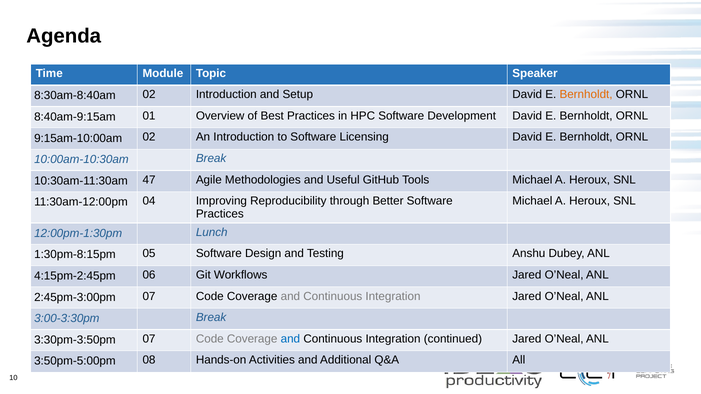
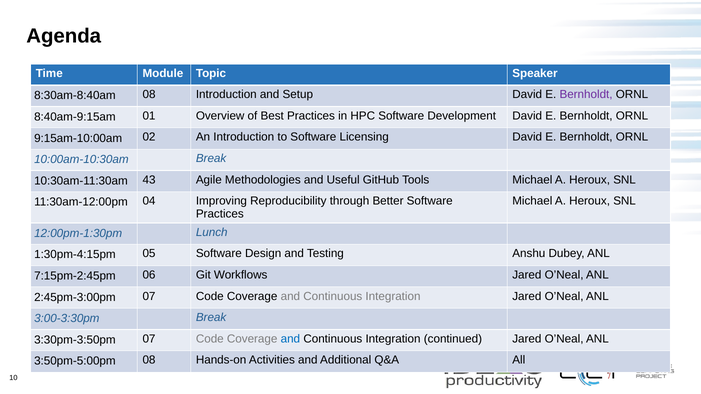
8:30am-8:40am 02: 02 -> 08
Bernholdt at (586, 95) colour: orange -> purple
47: 47 -> 43
1:30pm-8:15pm: 1:30pm-8:15pm -> 1:30pm-4:15pm
4:15pm-2:45pm: 4:15pm-2:45pm -> 7:15pm-2:45pm
